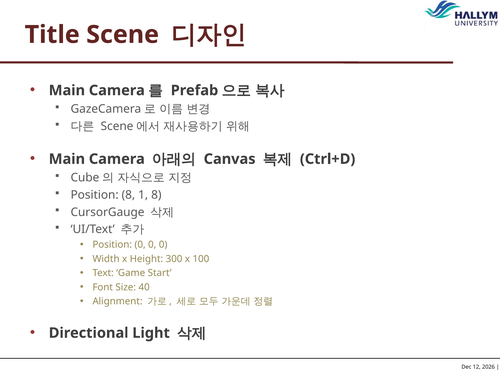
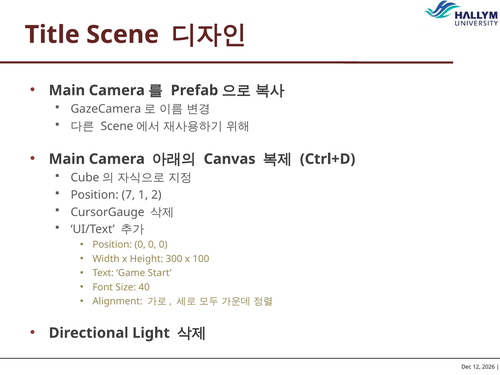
Position 8: 8 -> 7
1 8: 8 -> 2
